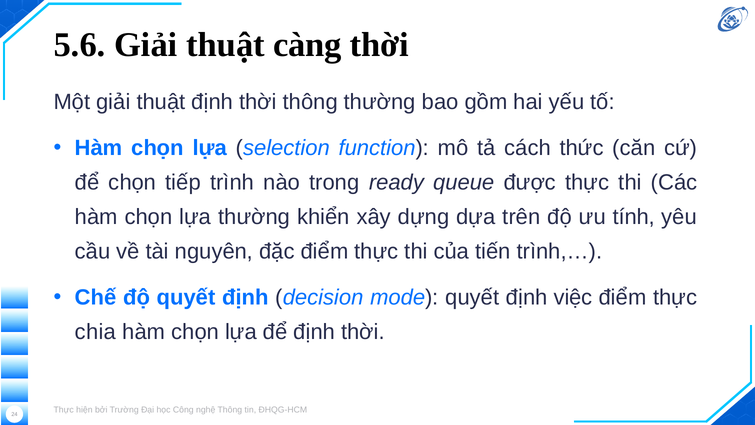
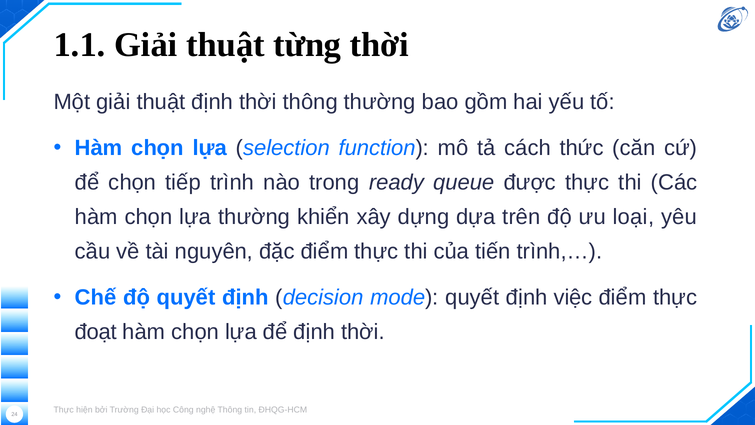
5.6: 5.6 -> 1.1
càng: càng -> từng
tính: tính -> loại
chia: chia -> đoạt
